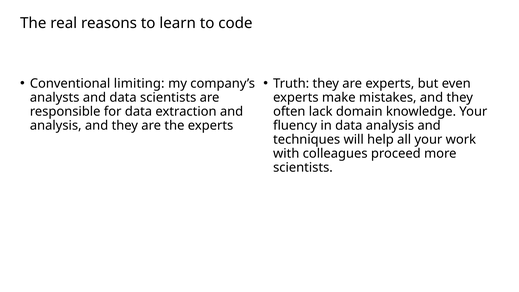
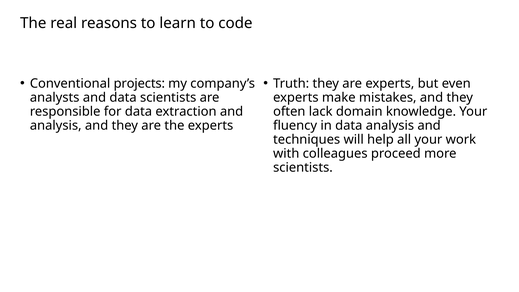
limiting: limiting -> projects
